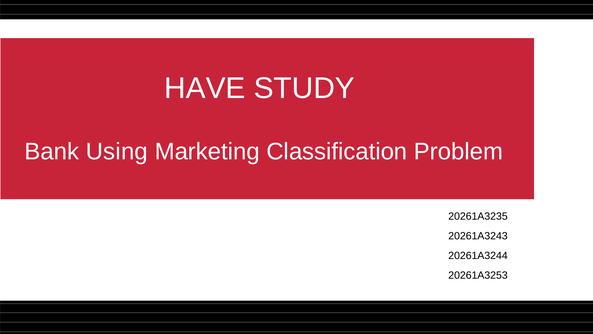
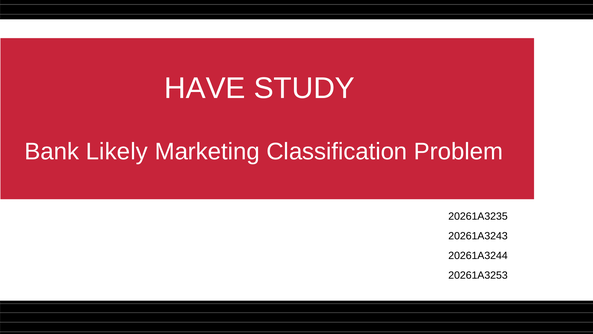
Using: Using -> Likely
